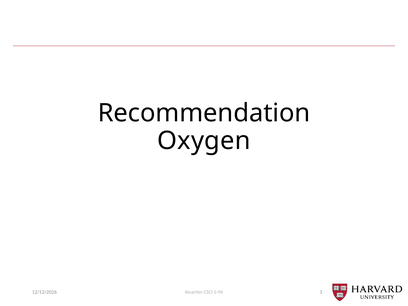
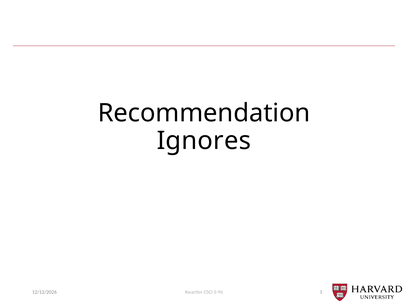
Oxygen: Oxygen -> Ignores
